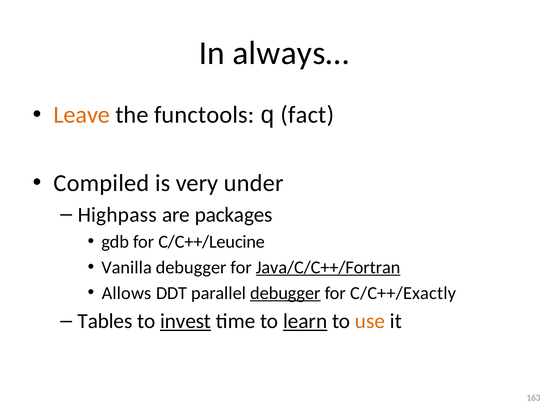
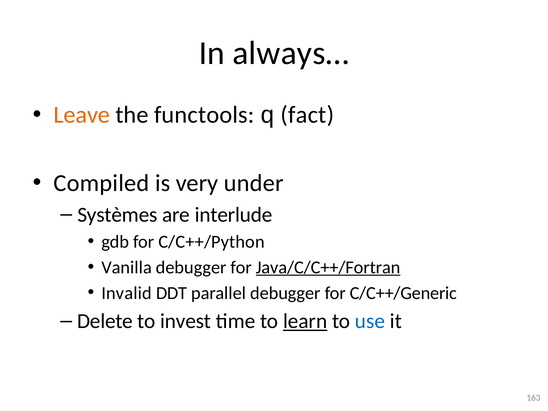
Highpass: Highpass -> Systèmes
packages: packages -> interlude
C/C++/Leucine: C/C++/Leucine -> C/C++/Python
Allows: Allows -> Invalid
debugger at (285, 293) underline: present -> none
C/C++/Exactly: C/C++/Exactly -> C/C++/Generic
Tables: Tables -> Delete
invest underline: present -> none
use colour: orange -> blue
